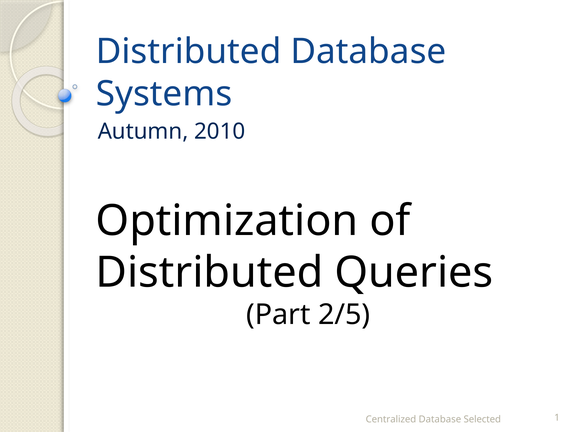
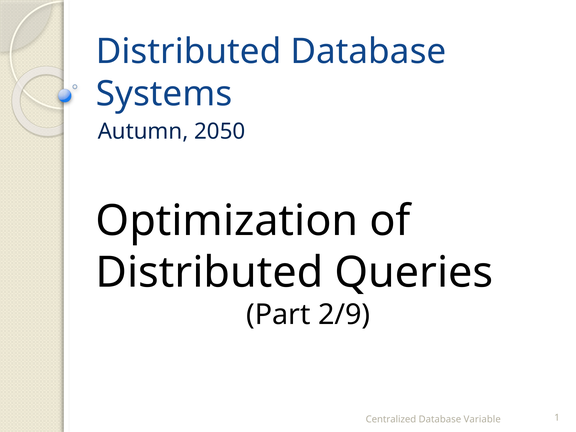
2010: 2010 -> 2050
2/5: 2/5 -> 2/9
Selected: Selected -> Variable
